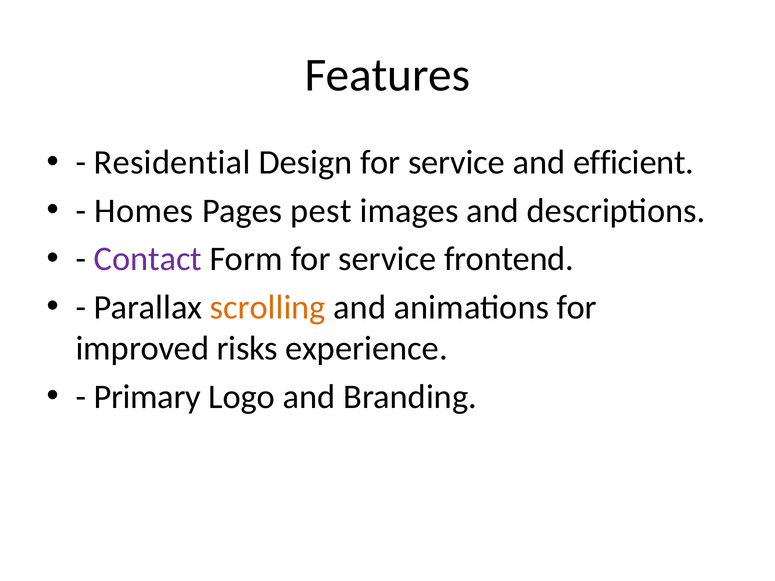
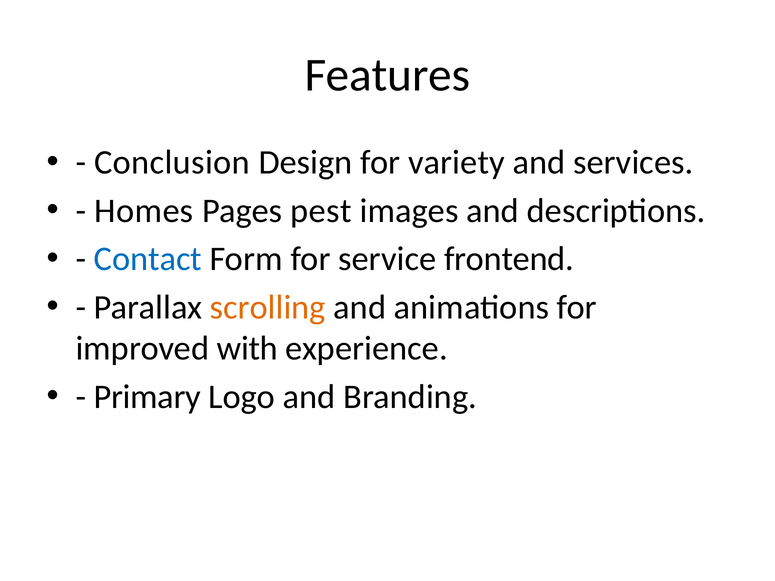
Residential: Residential -> Conclusion
Design for service: service -> variety
efficient: efficient -> services
Contact colour: purple -> blue
risks: risks -> with
